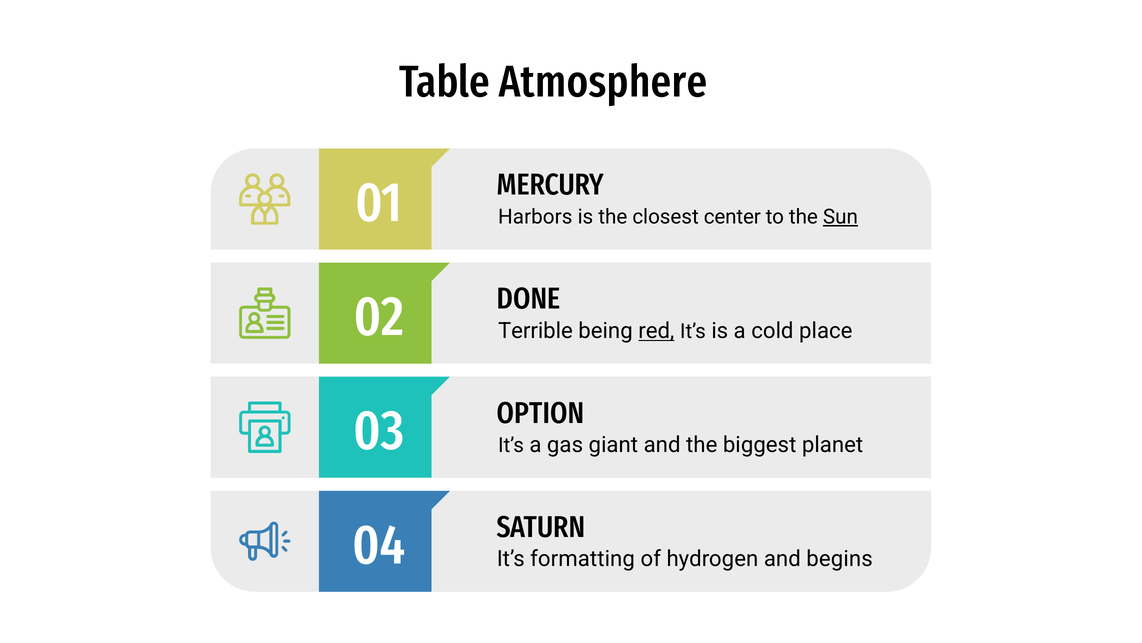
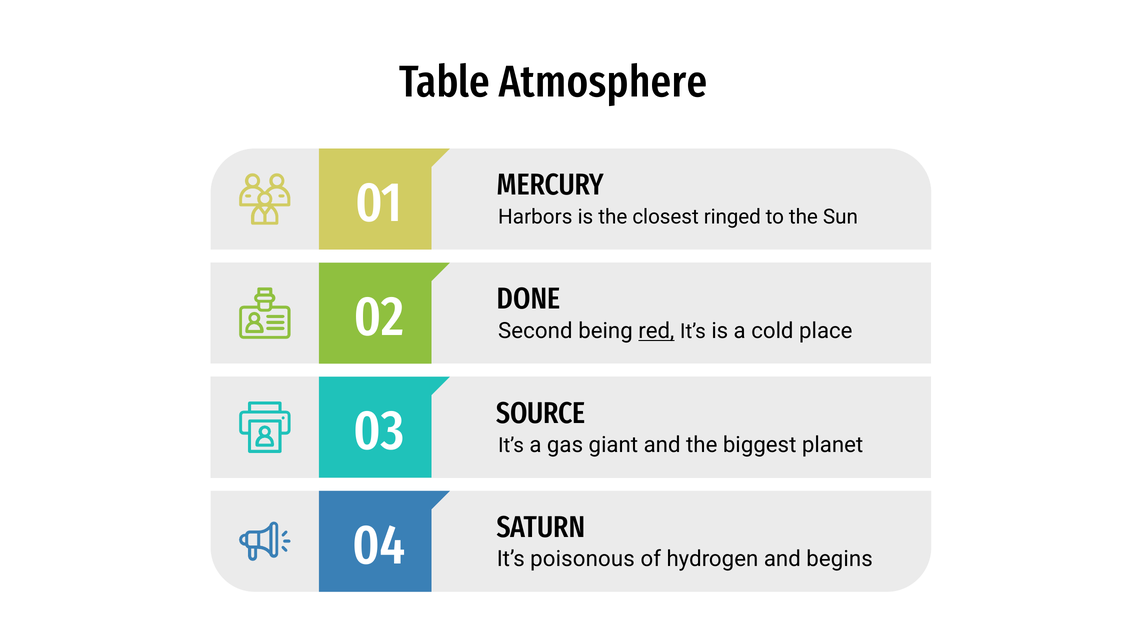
center: center -> ringed
Sun underline: present -> none
Terrible: Terrible -> Second
OPTION: OPTION -> SOURCE
formatting: formatting -> poisonous
